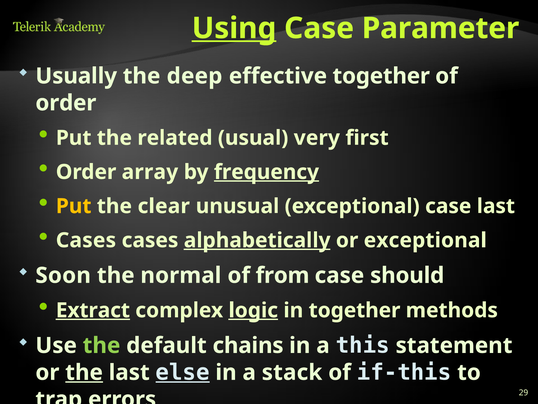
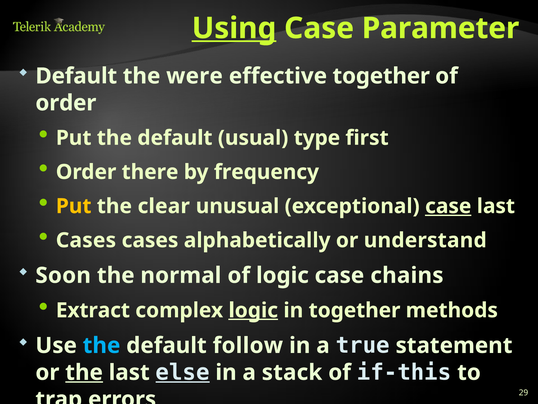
Usually at (76, 76): Usually -> Default
deep: deep -> were
Put the related: related -> default
very: very -> type
array: array -> there
frequency underline: present -> none
case at (448, 206) underline: none -> present
alphabetically underline: present -> none
or exceptional: exceptional -> understand
of from: from -> logic
should: should -> chains
Extract underline: present -> none
the at (102, 345) colour: light green -> light blue
chains: chains -> follow
this: this -> true
